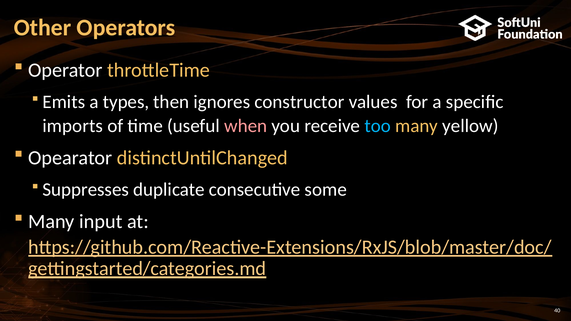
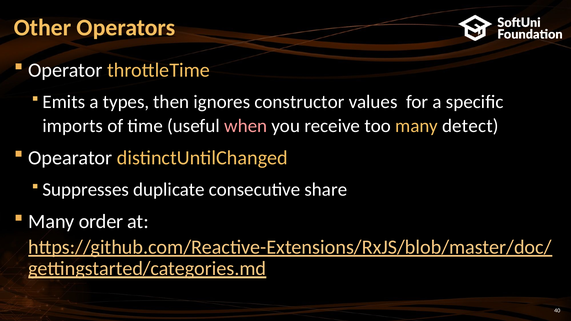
too colour: light blue -> white
yellow: yellow -> detect
some: some -> share
input: input -> order
